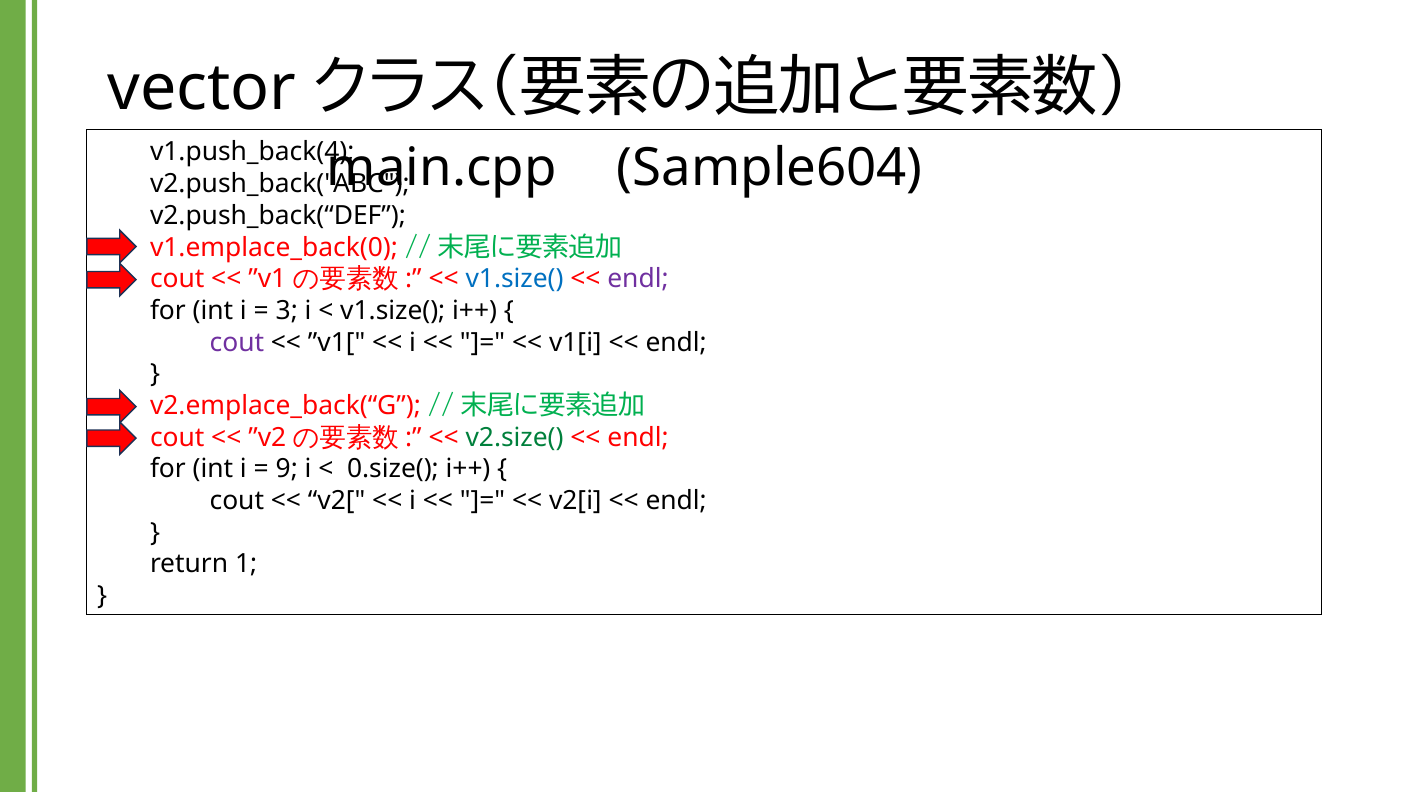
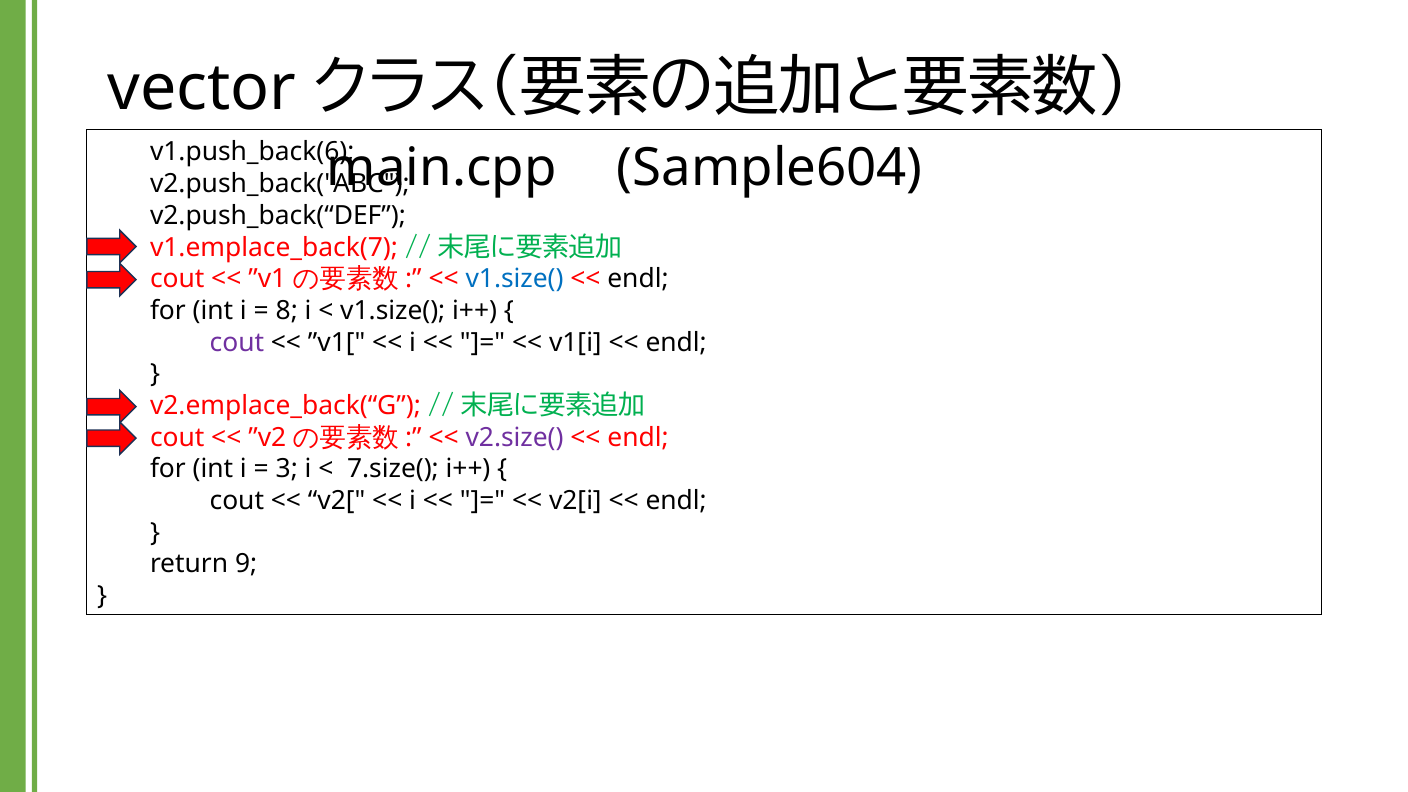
v1.push_back(4: v1.push_back(4 -> v1.push_back(6
v1.emplace_back(0: v1.emplace_back(0 -> v1.emplace_back(7
endl at (638, 279) colour: purple -> black
3: 3 -> 8
v2.size( colour: green -> purple
9: 9 -> 3
0.size(: 0.size( -> 7.size(
1: 1 -> 9
